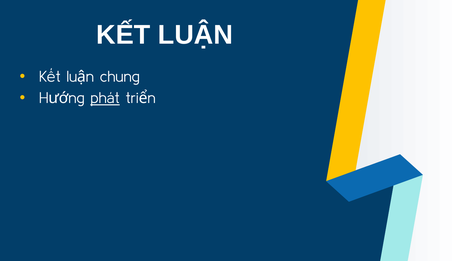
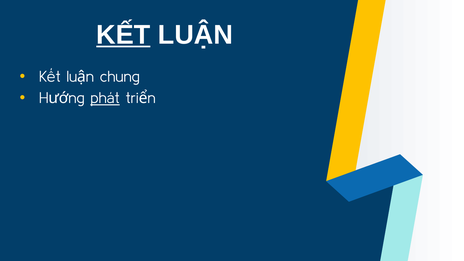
KẾT underline: none -> present
